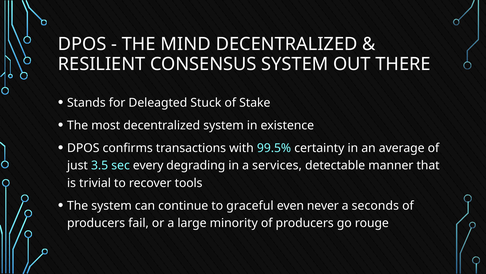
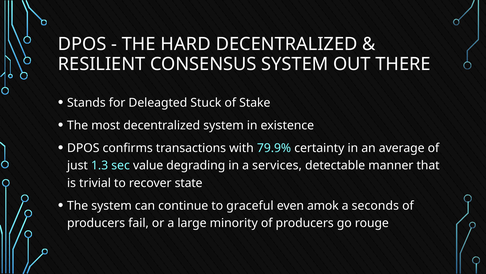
MIND: MIND -> HARD
99.5%: 99.5% -> 79.9%
3.5: 3.5 -> 1.3
every: every -> value
tools: tools -> state
never: never -> amok
